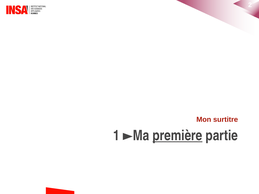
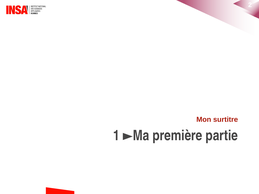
première underline: present -> none
